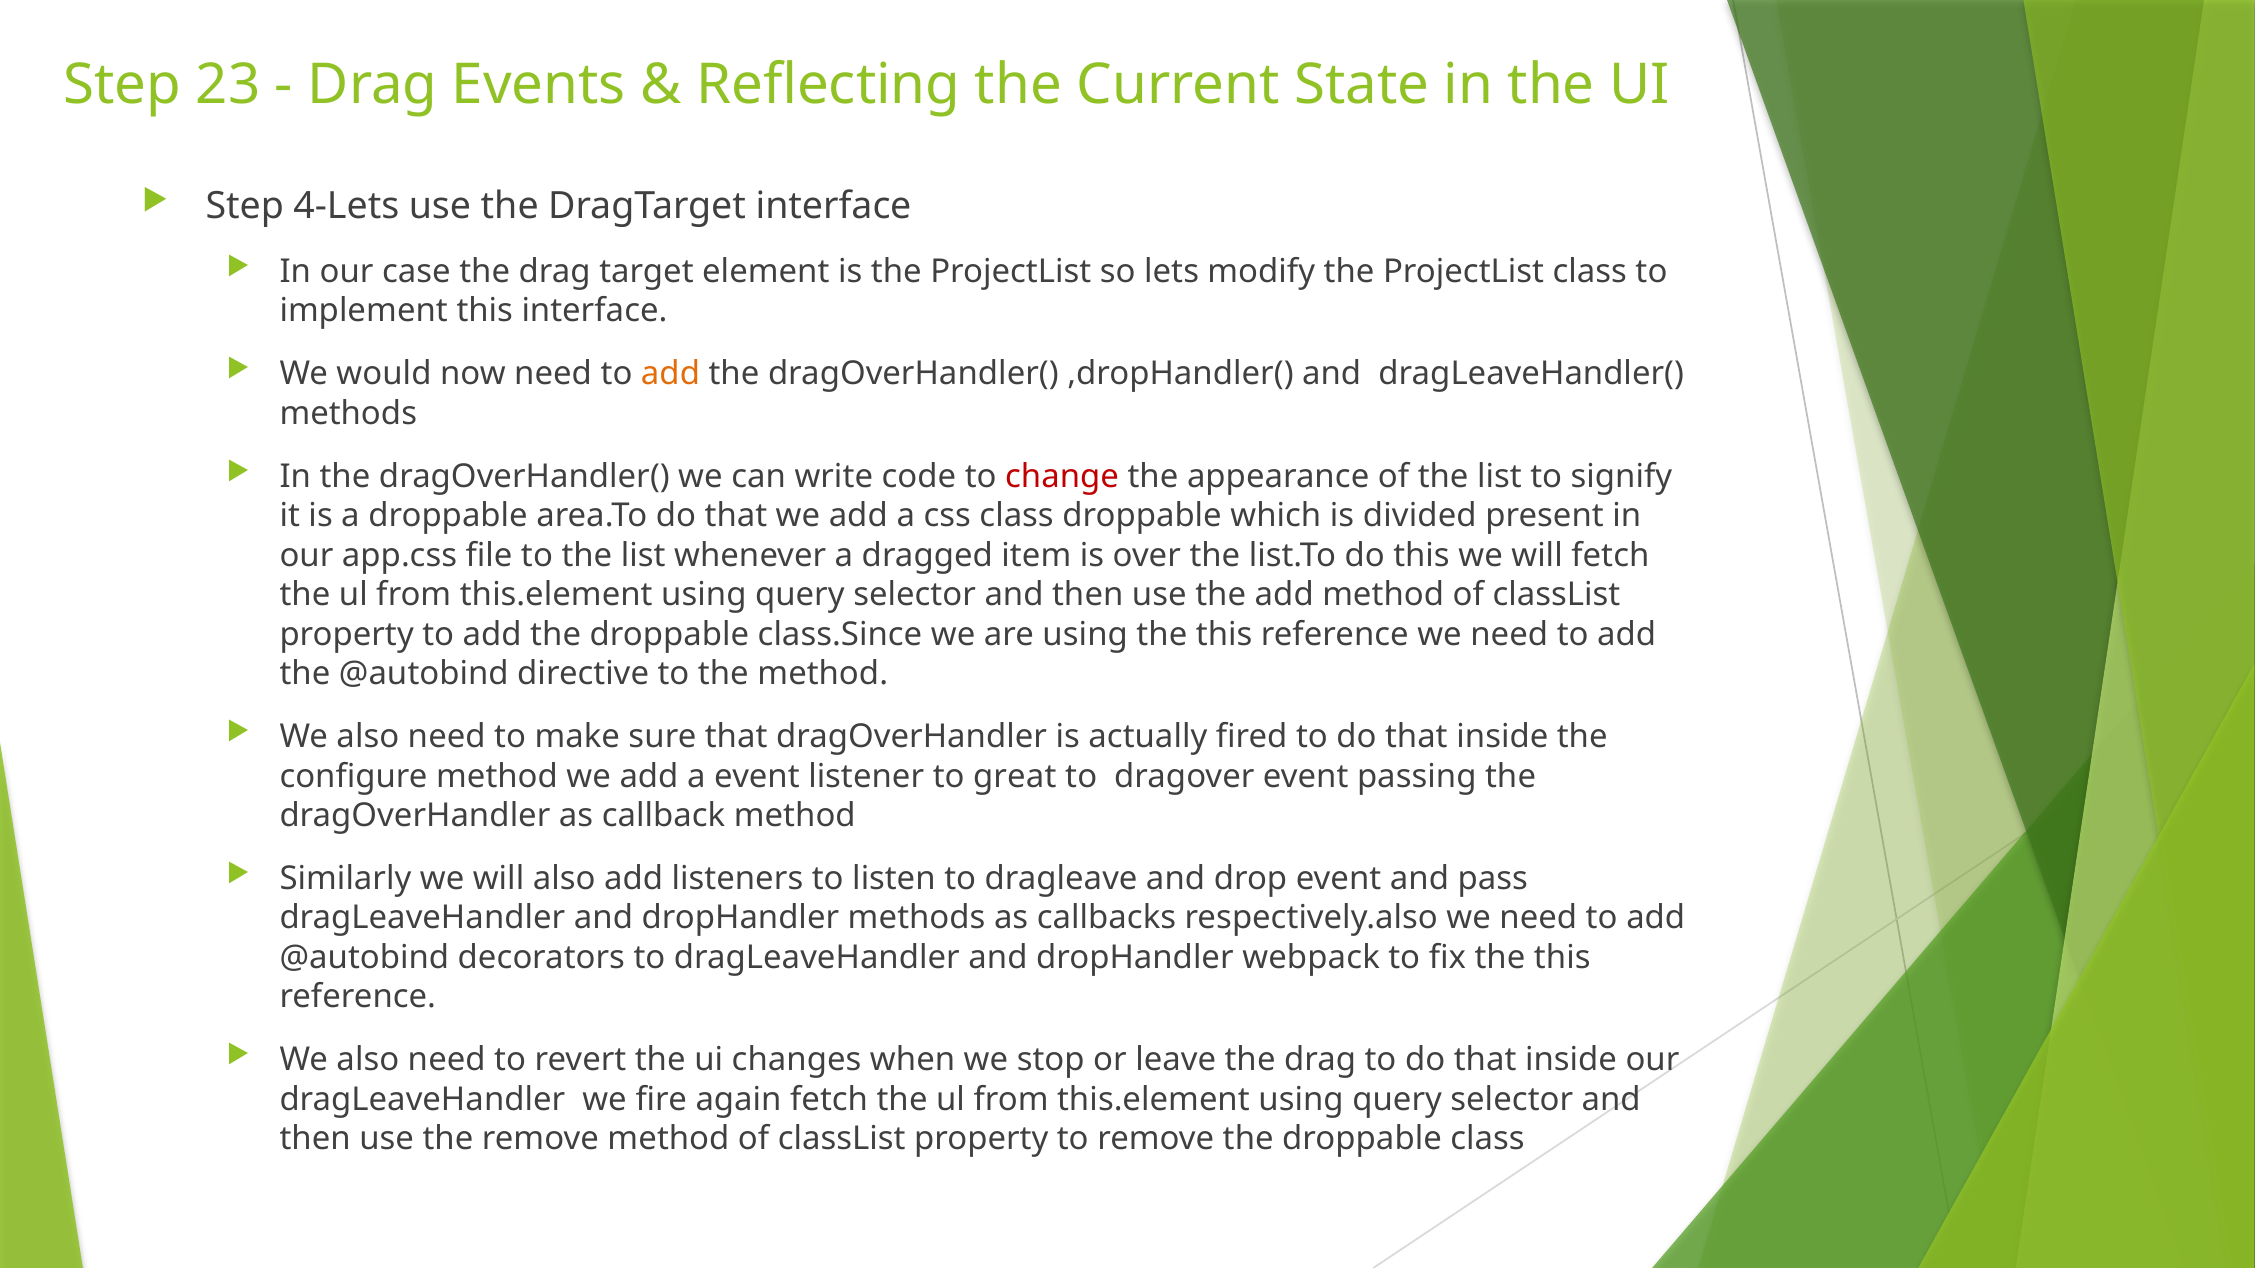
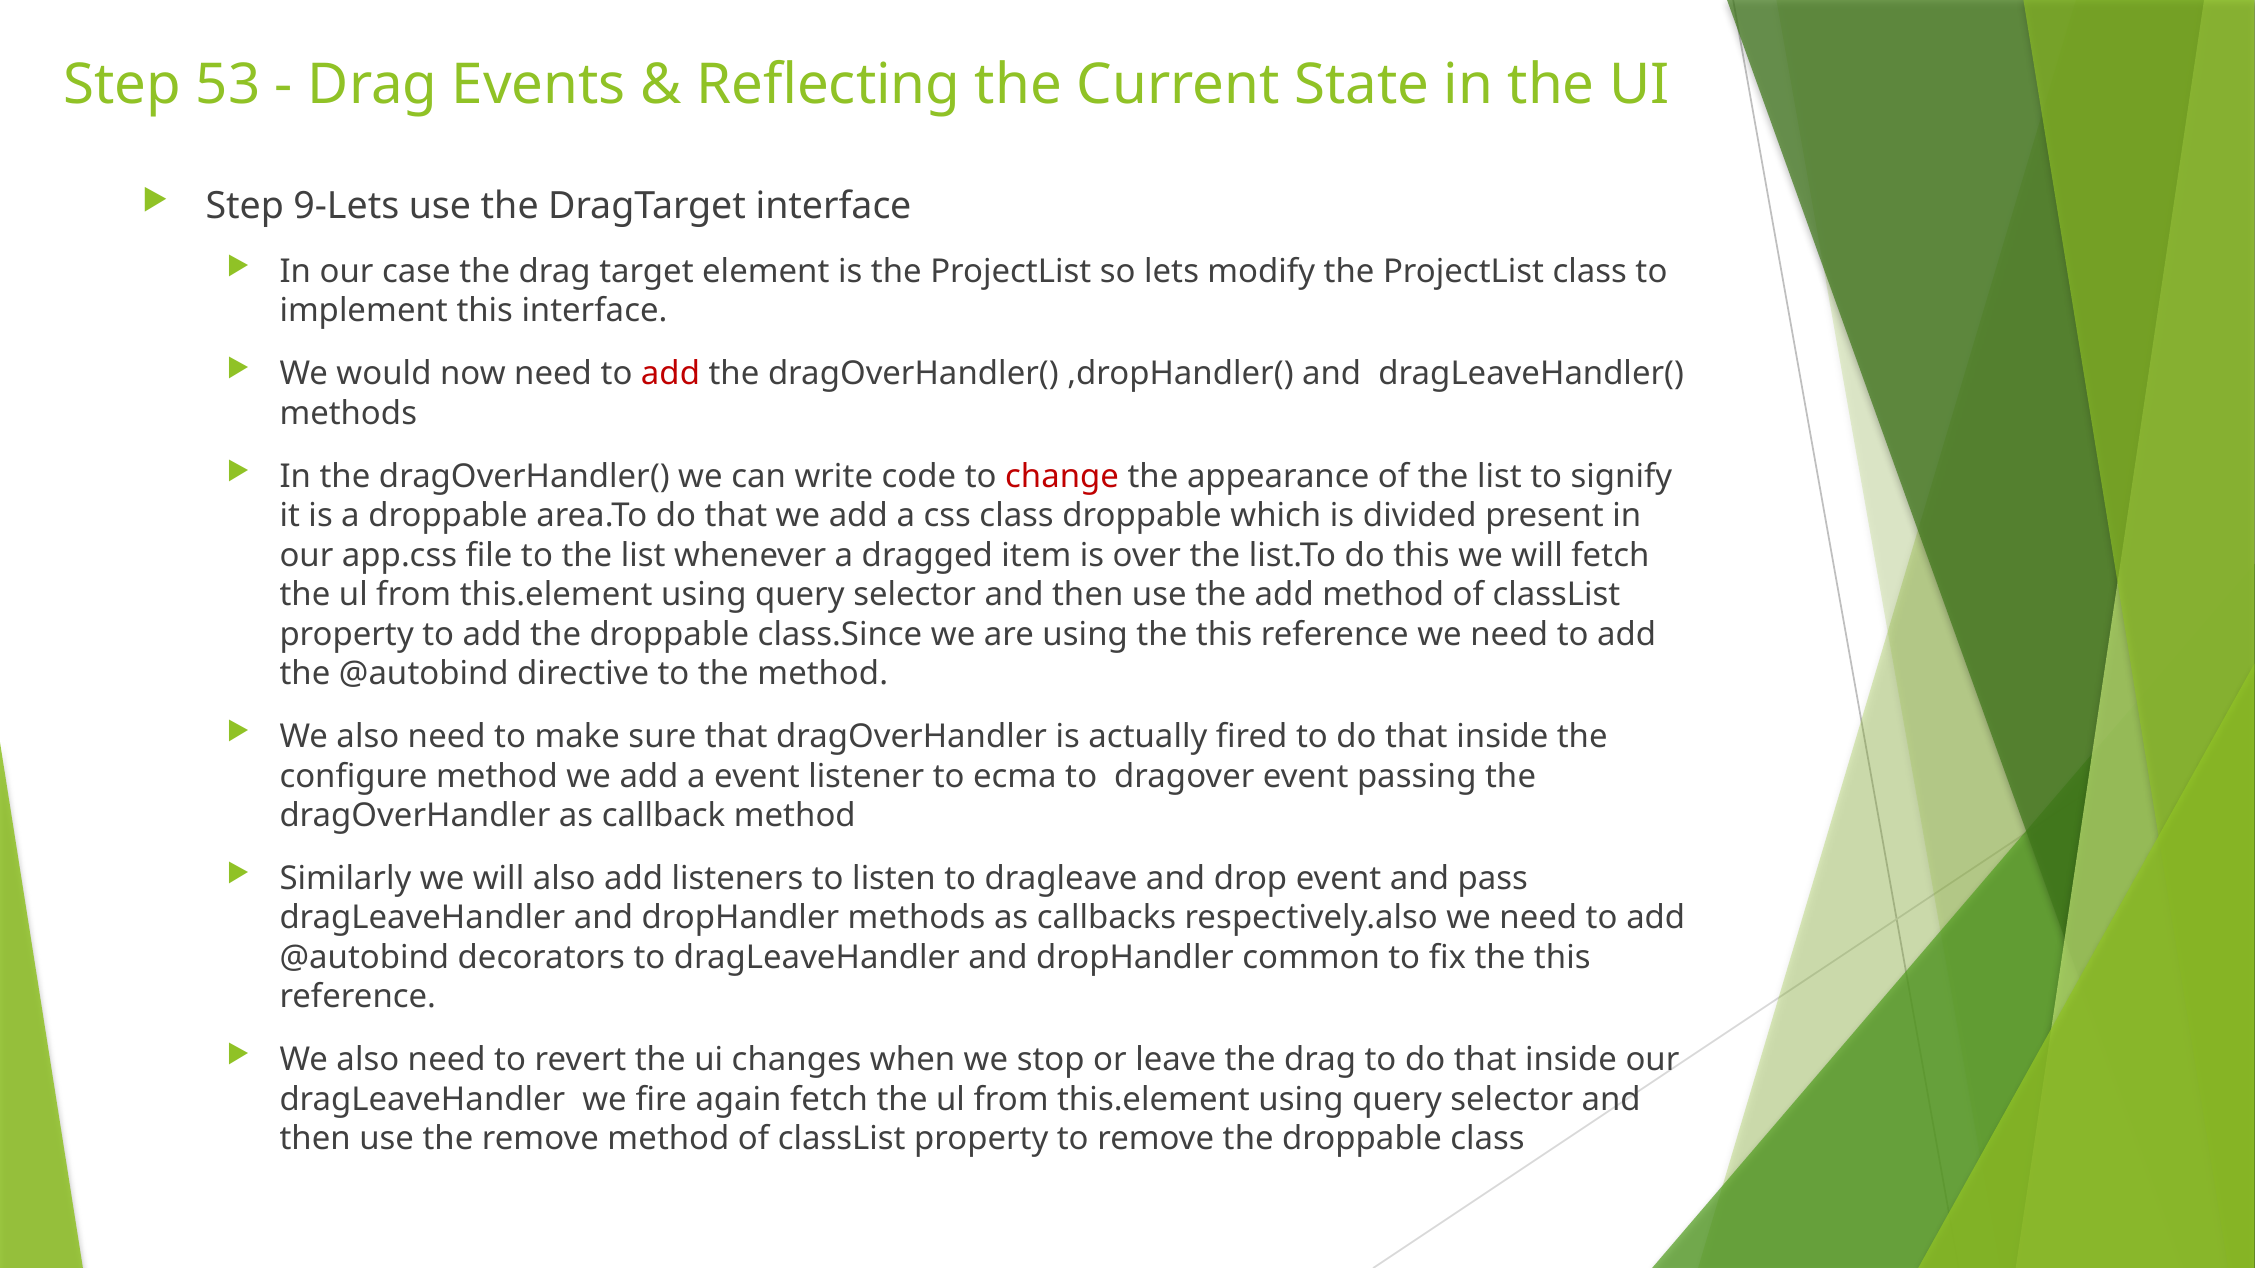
23: 23 -> 53
4-Lets: 4-Lets -> 9-Lets
add at (670, 374) colour: orange -> red
great: great -> ecma
webpack: webpack -> common
